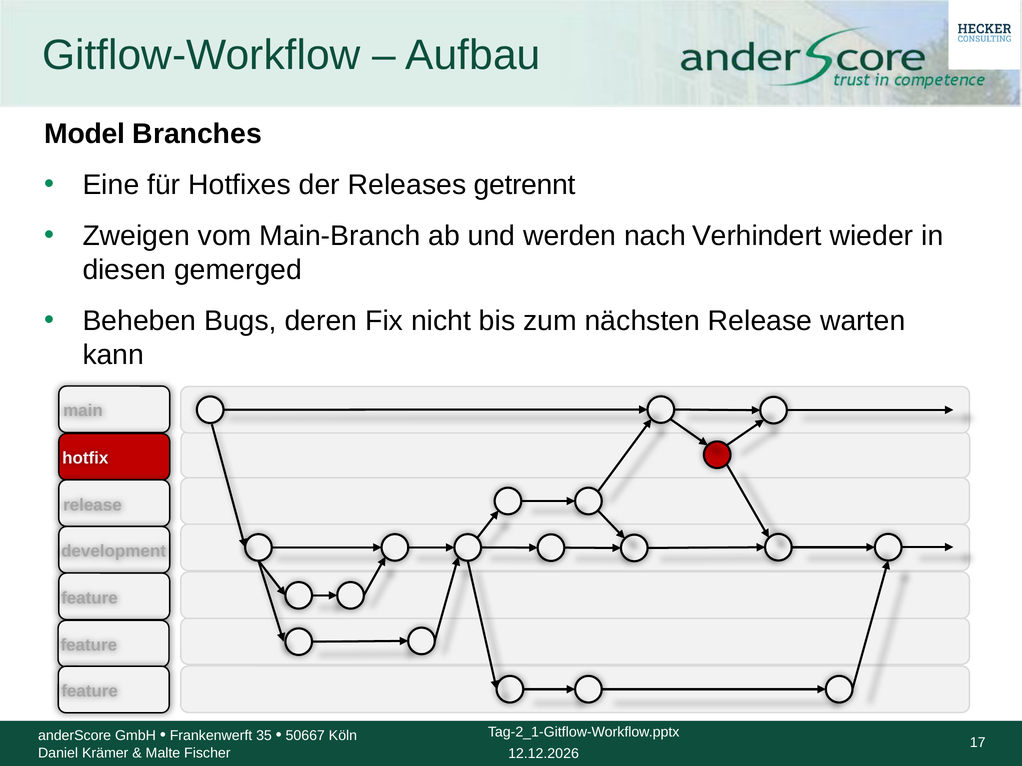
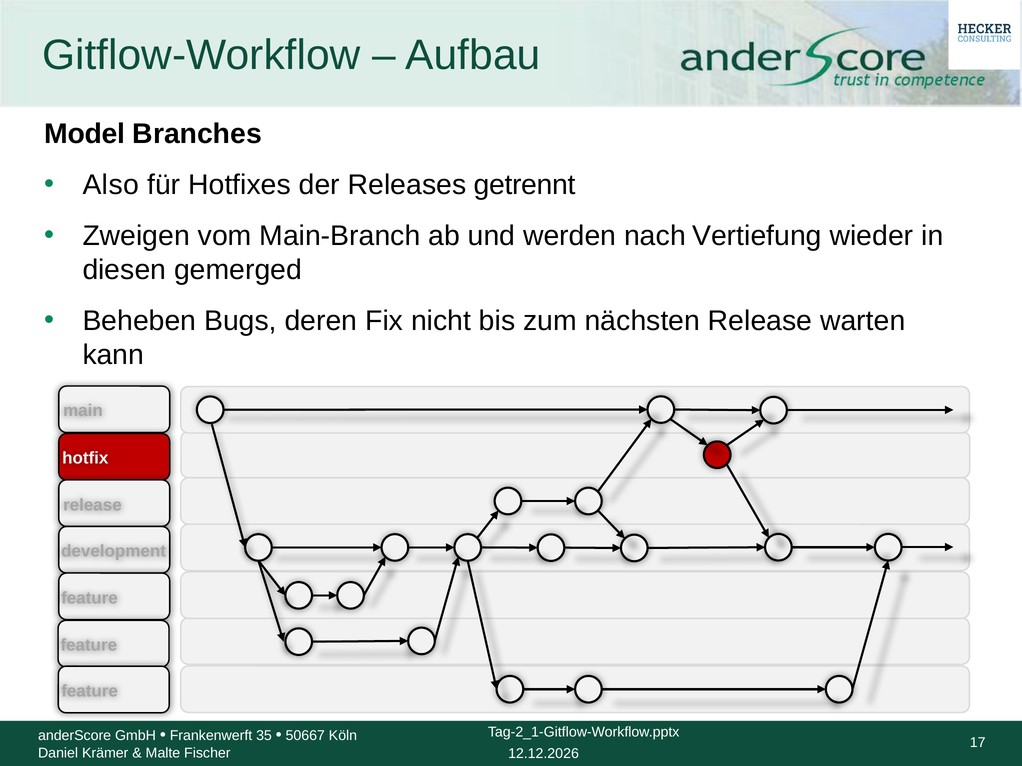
Eine: Eine -> Also
Verhindert: Verhindert -> Vertiefung
